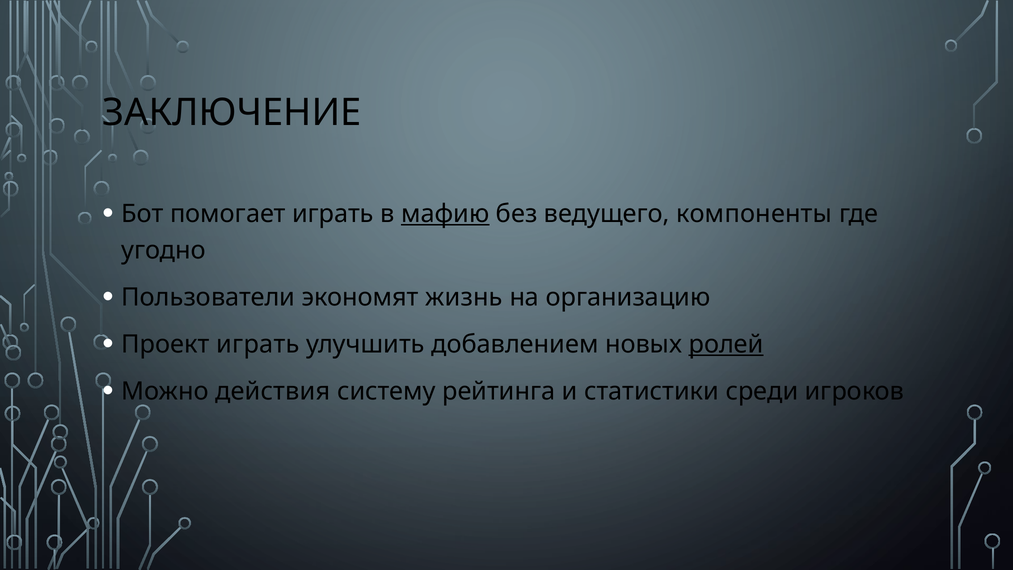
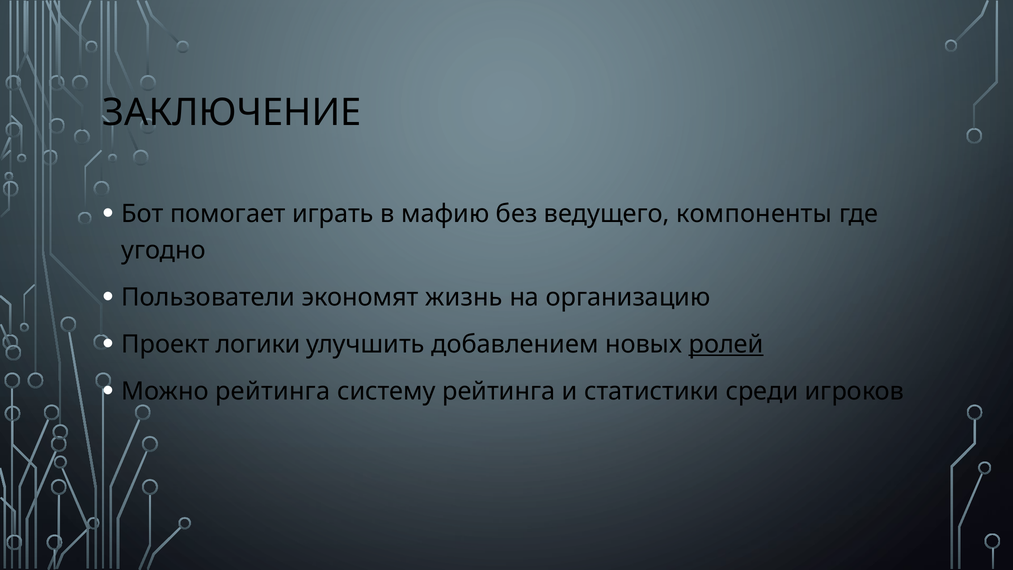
мафию underline: present -> none
Проект играть: играть -> логики
Можно действия: действия -> рейтинга
